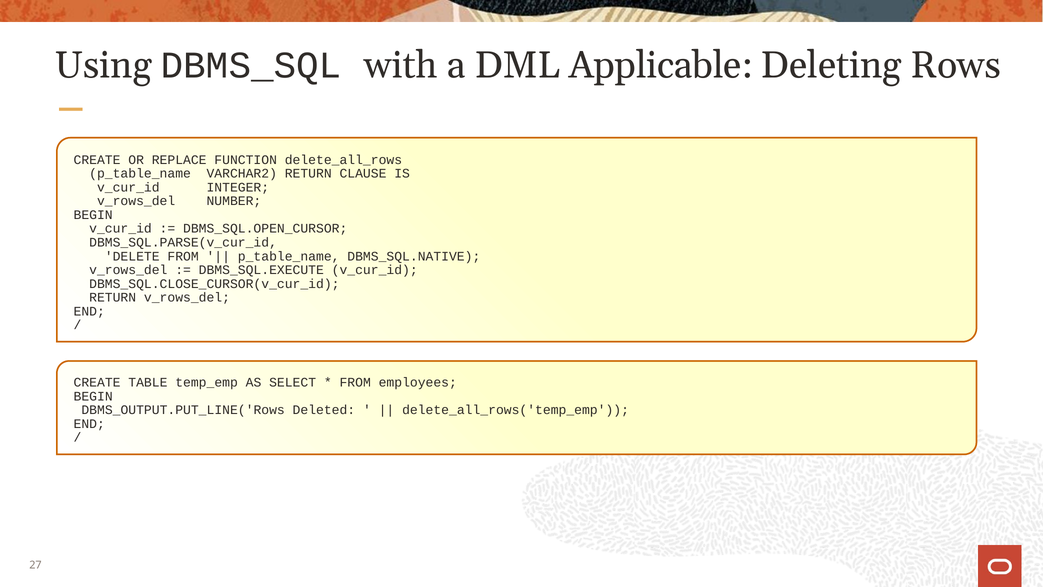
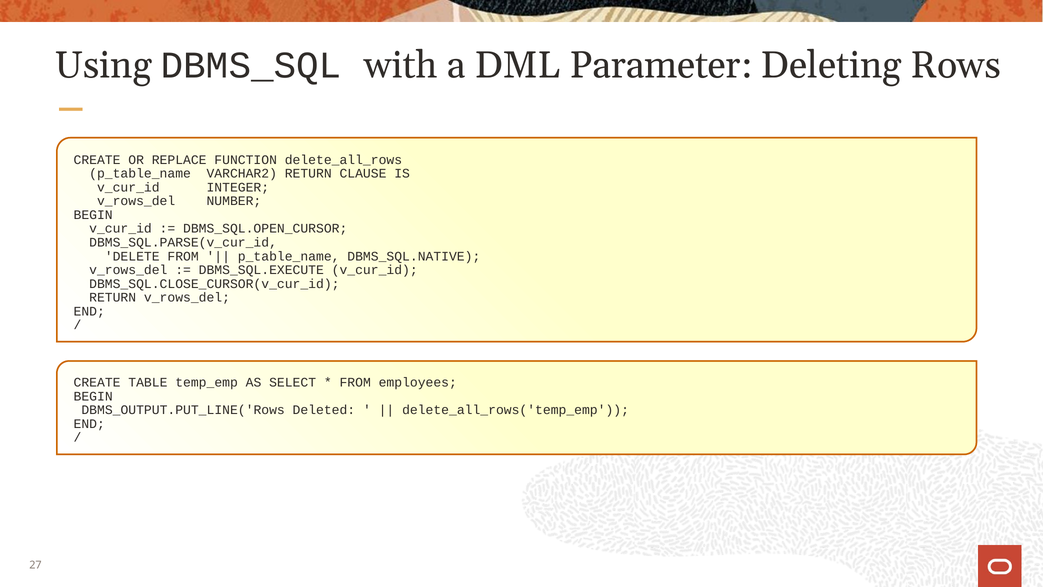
Applicable: Applicable -> Parameter
